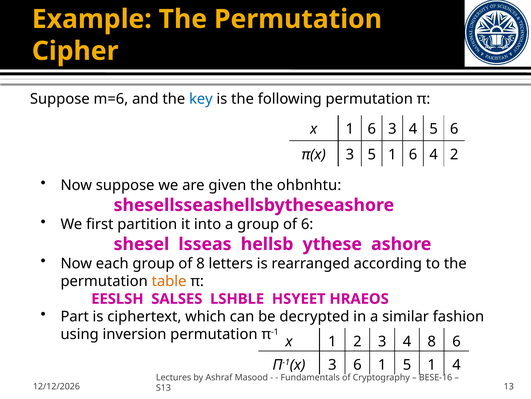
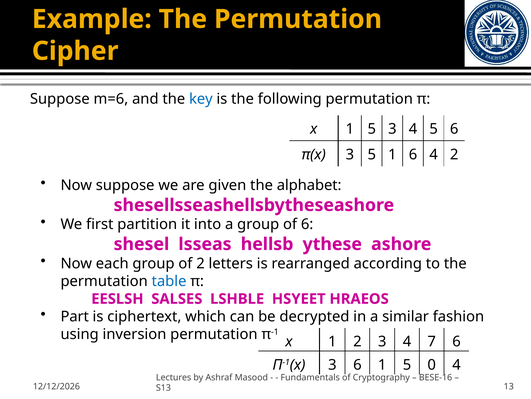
x 1 6: 6 -> 5
ohbnhtu: ohbnhtu -> alphabet
of 8: 8 -> 2
table colour: orange -> blue
4 8: 8 -> 7
1 5 1: 1 -> 0
